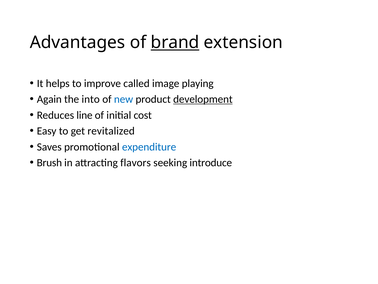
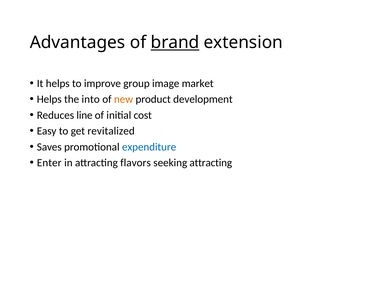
called: called -> group
playing: playing -> market
Again at (49, 99): Again -> Helps
new colour: blue -> orange
development underline: present -> none
Brush: Brush -> Enter
seeking introduce: introduce -> attracting
